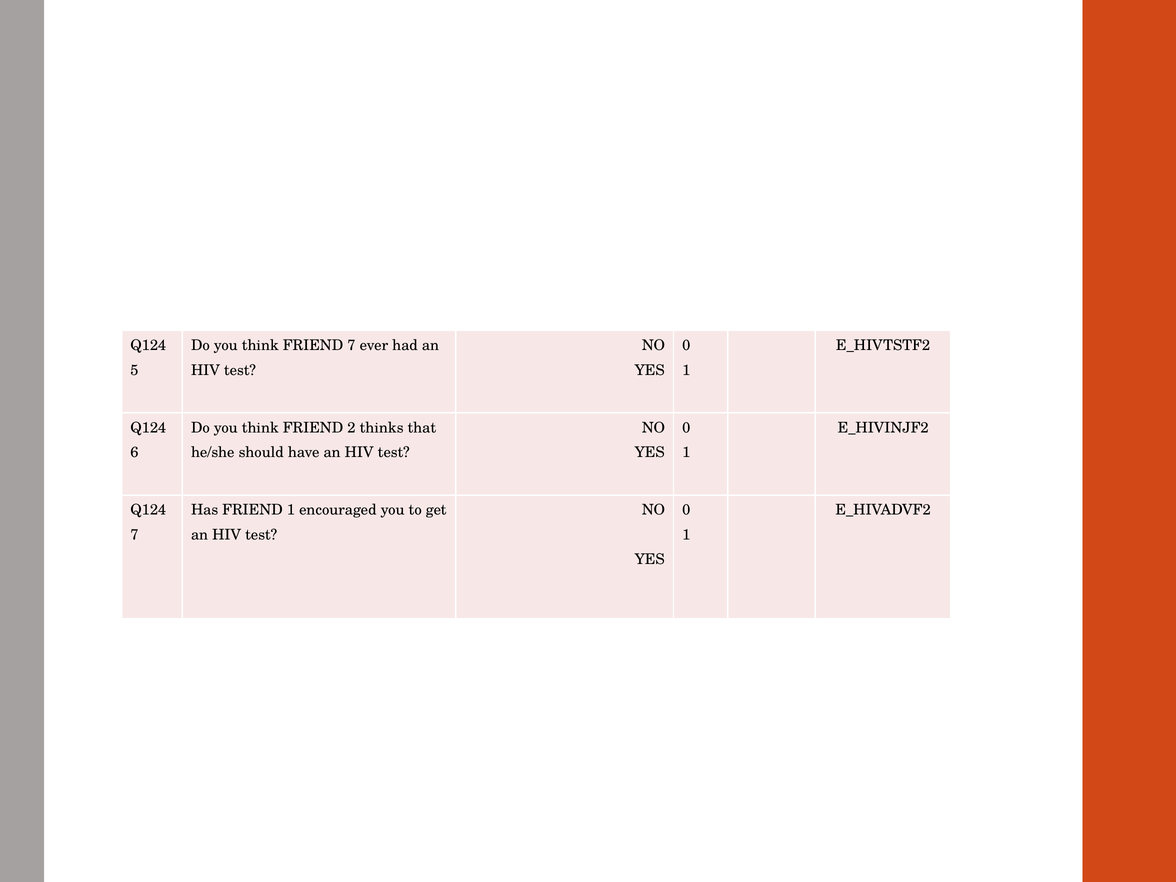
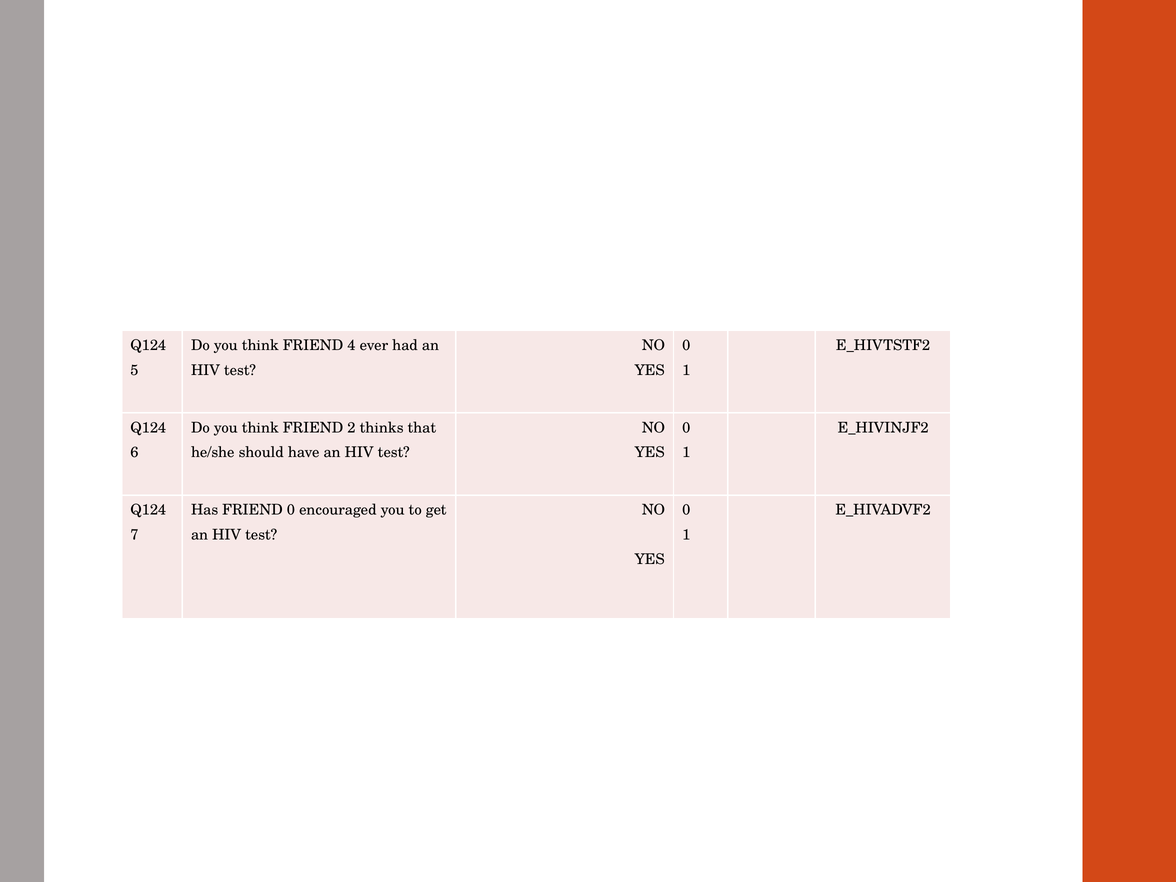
FRIEND 7: 7 -> 4
FRIEND 1: 1 -> 0
